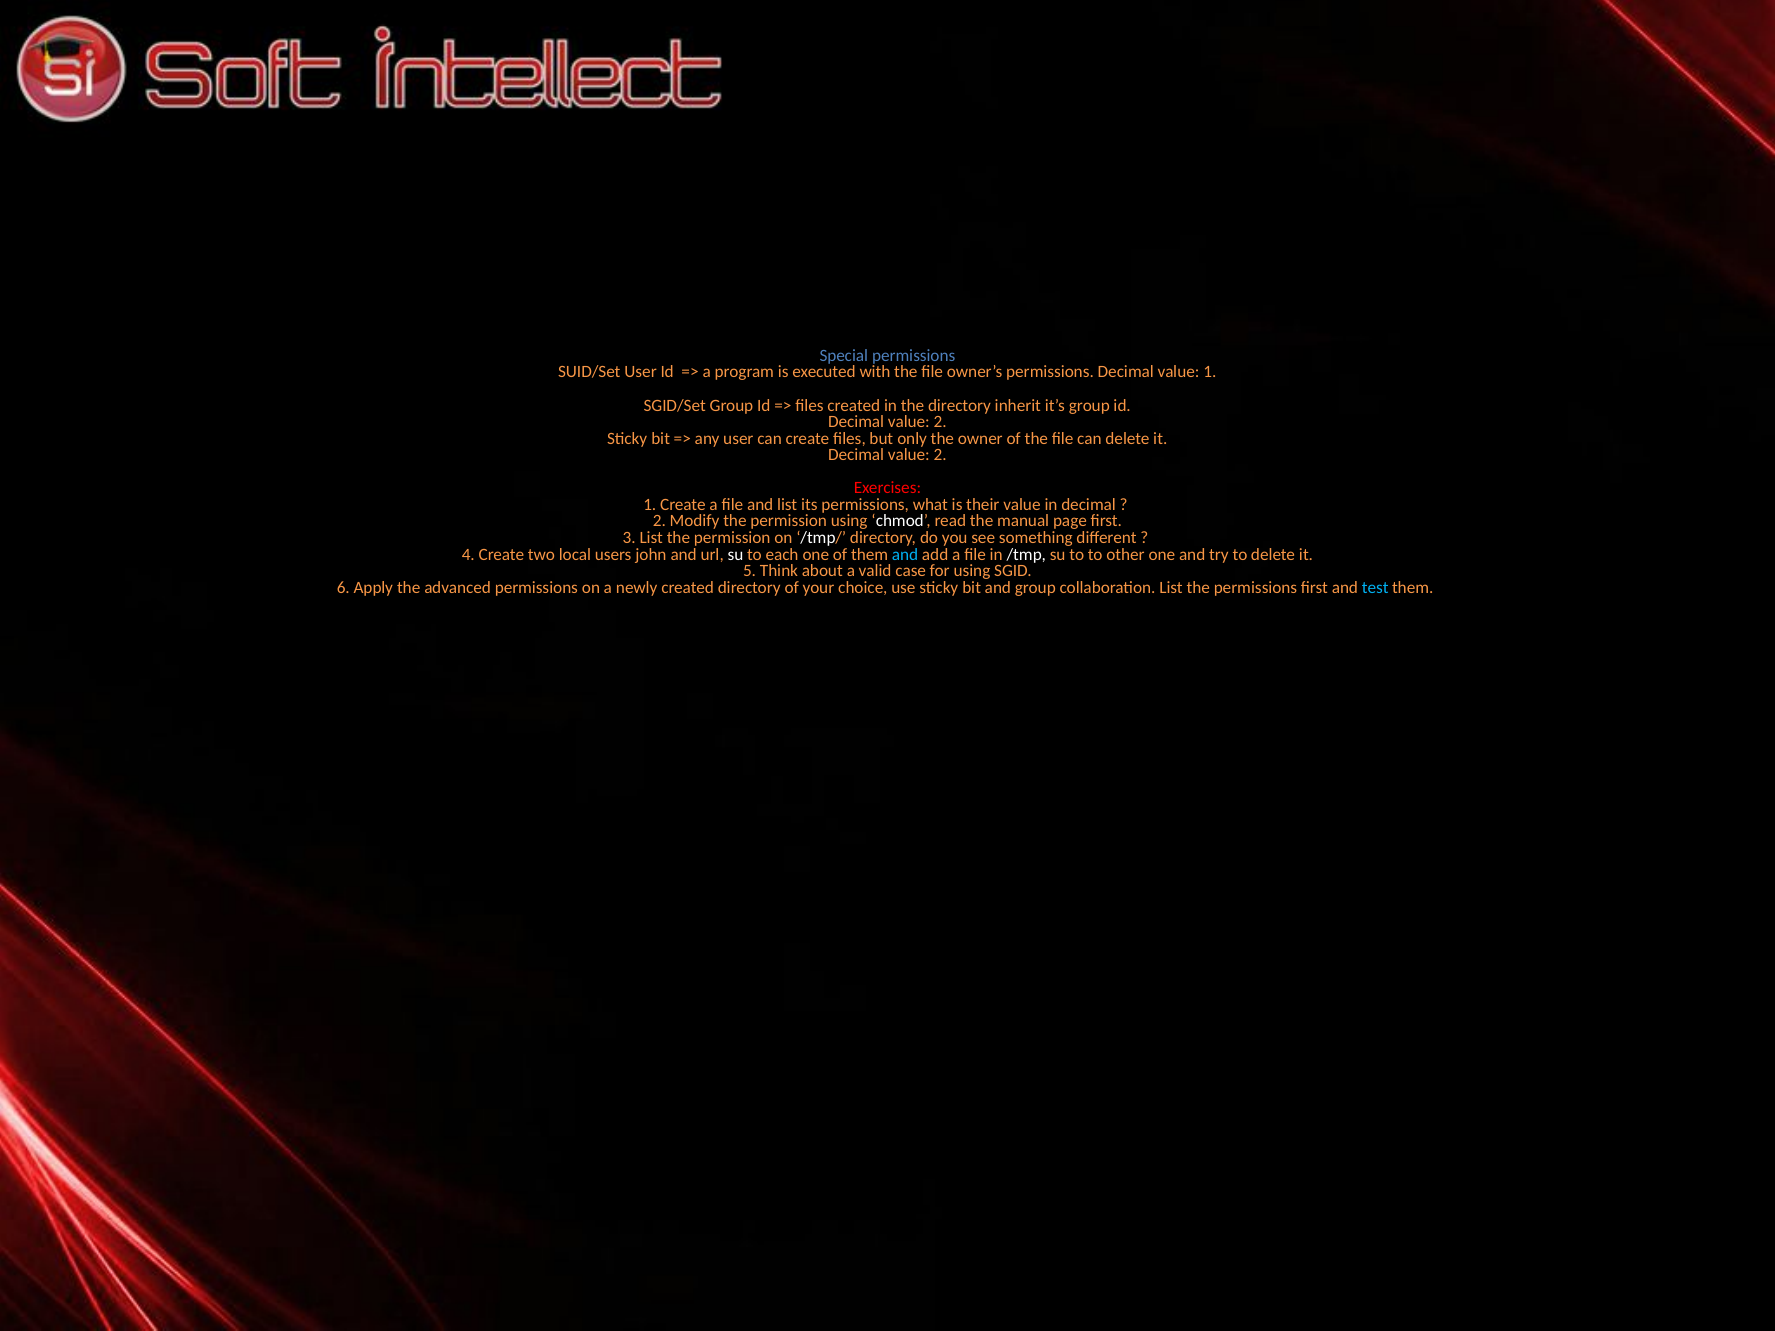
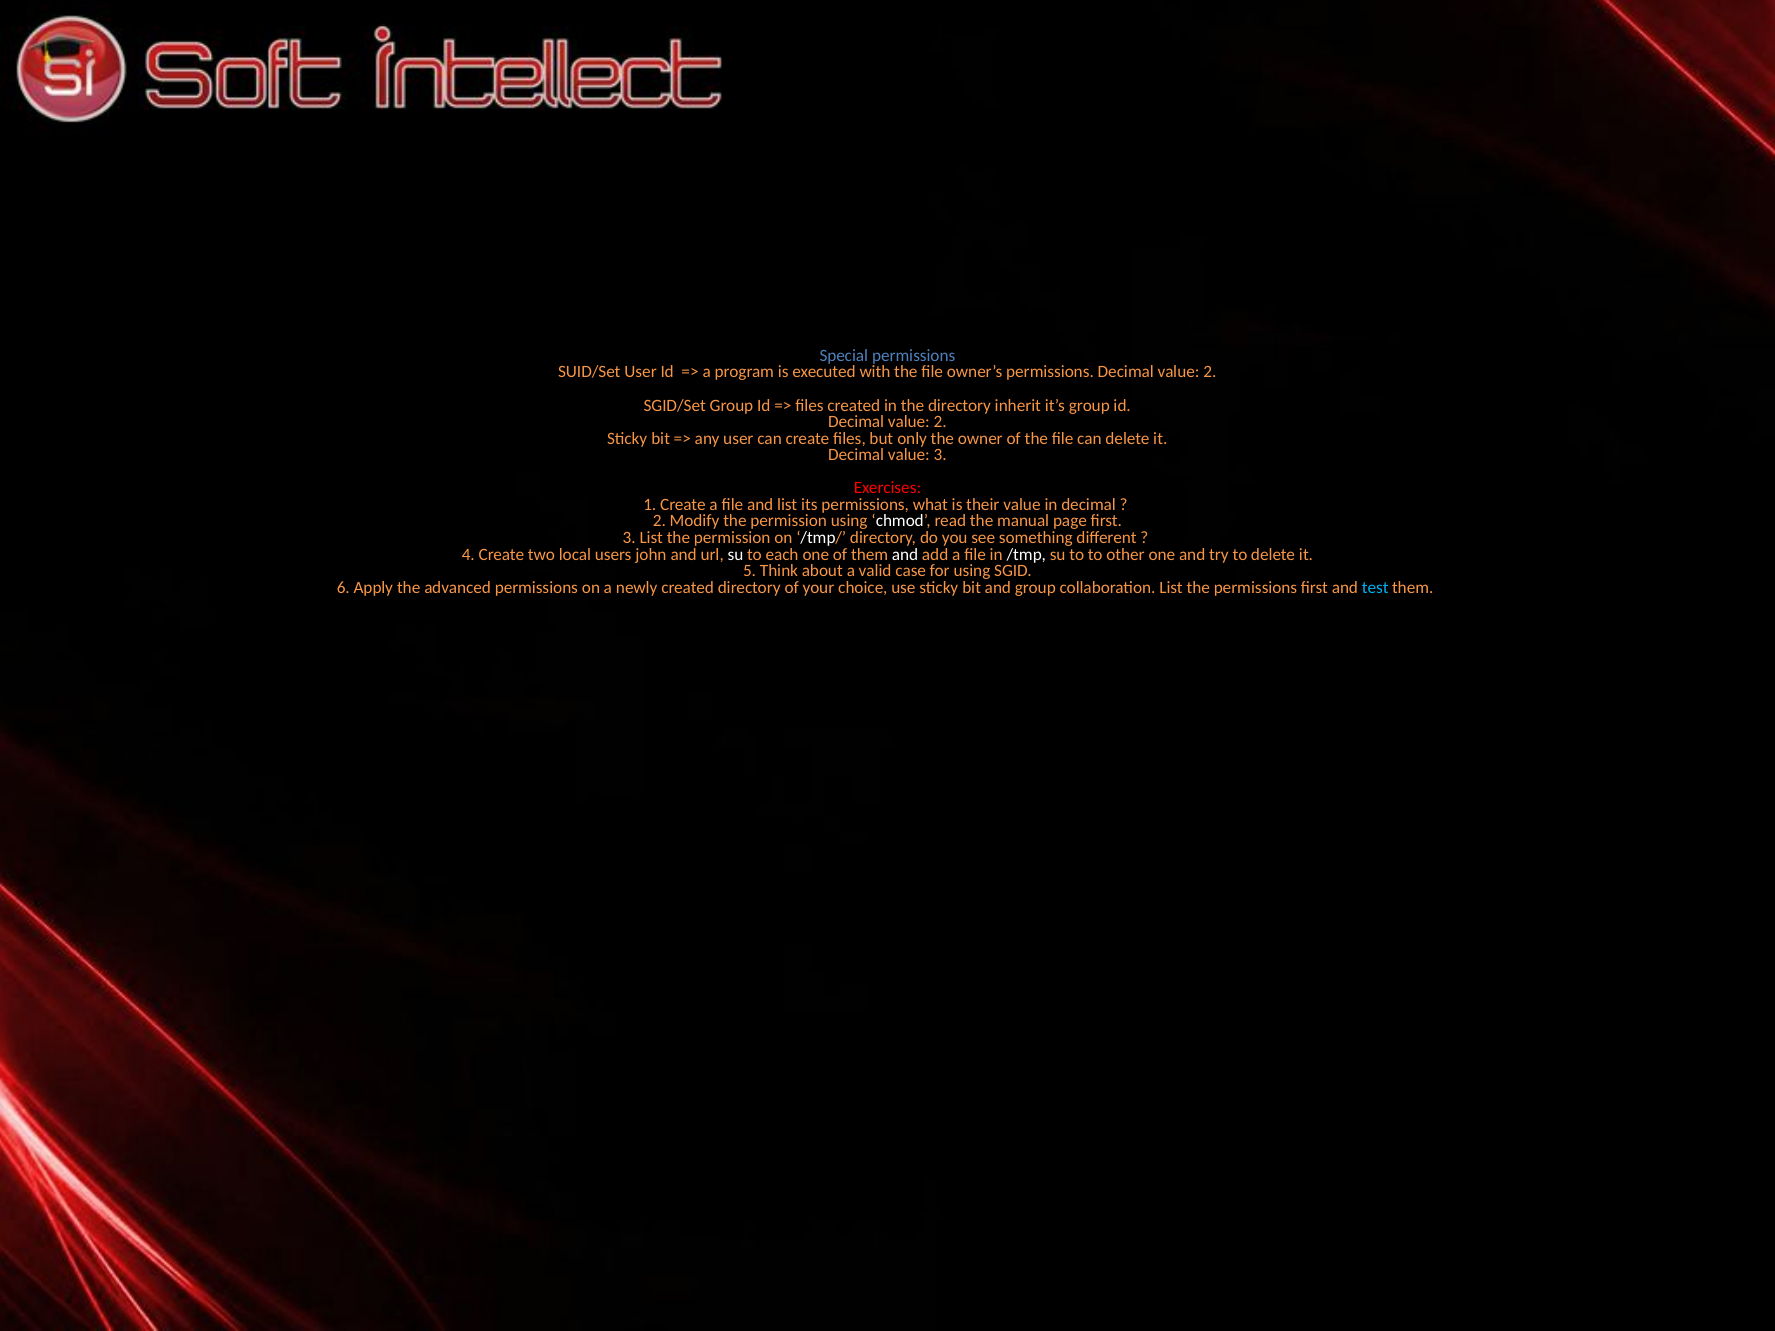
permissions Decimal value 1: 1 -> 2
2 at (940, 455): 2 -> 3
and at (905, 554) colour: light blue -> white
